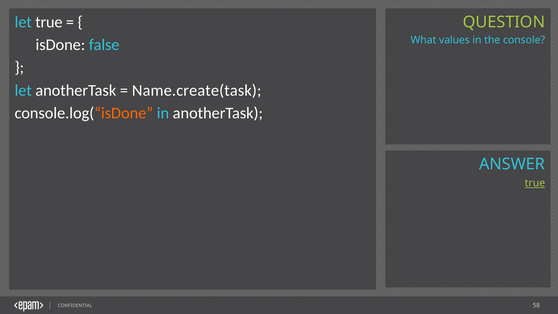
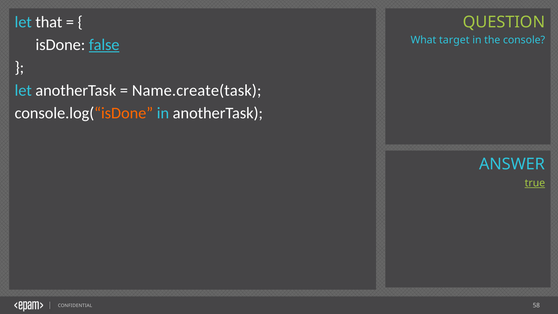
let true: true -> that
values: values -> target
false underline: none -> present
